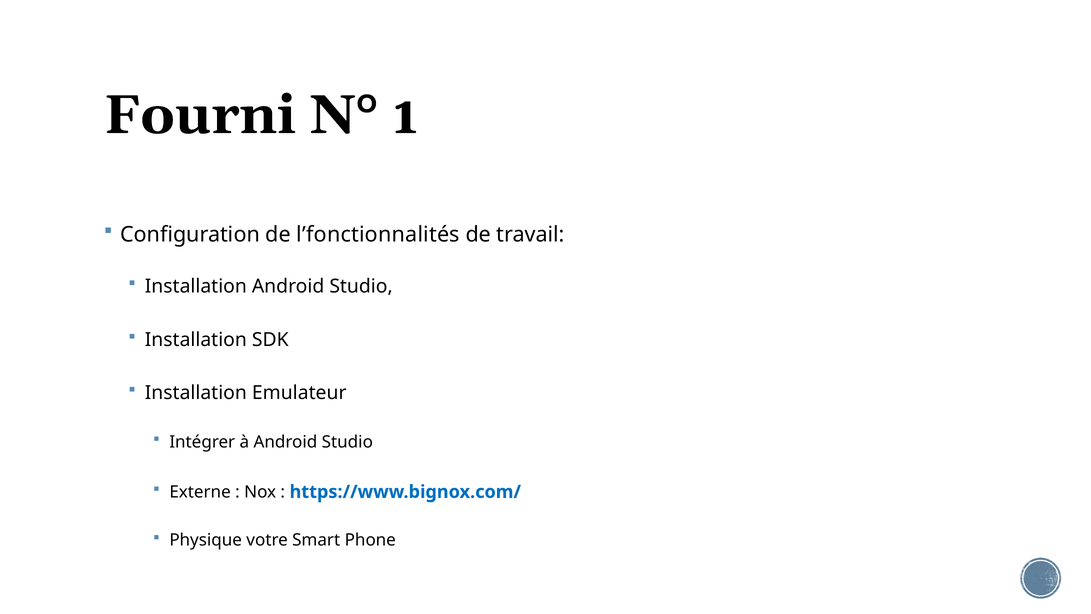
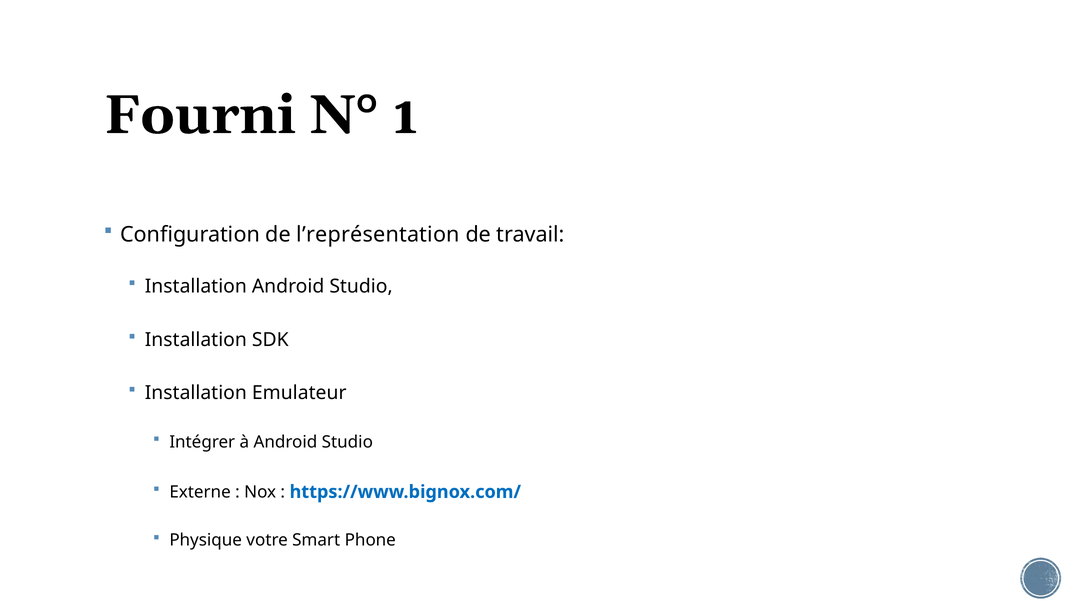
l’fonctionnalités: l’fonctionnalités -> l’représentation
